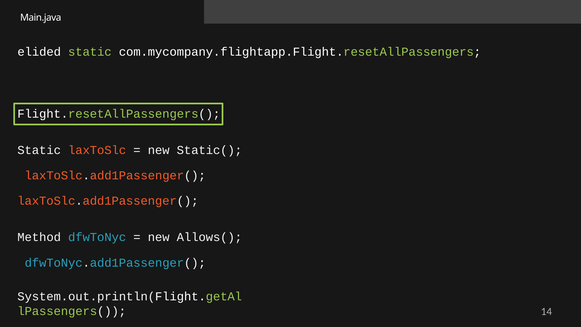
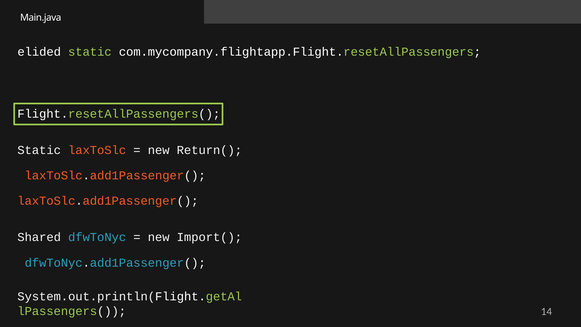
Static(: Static( -> Return(
Method: Method -> Shared
Allows(: Allows( -> Import(
